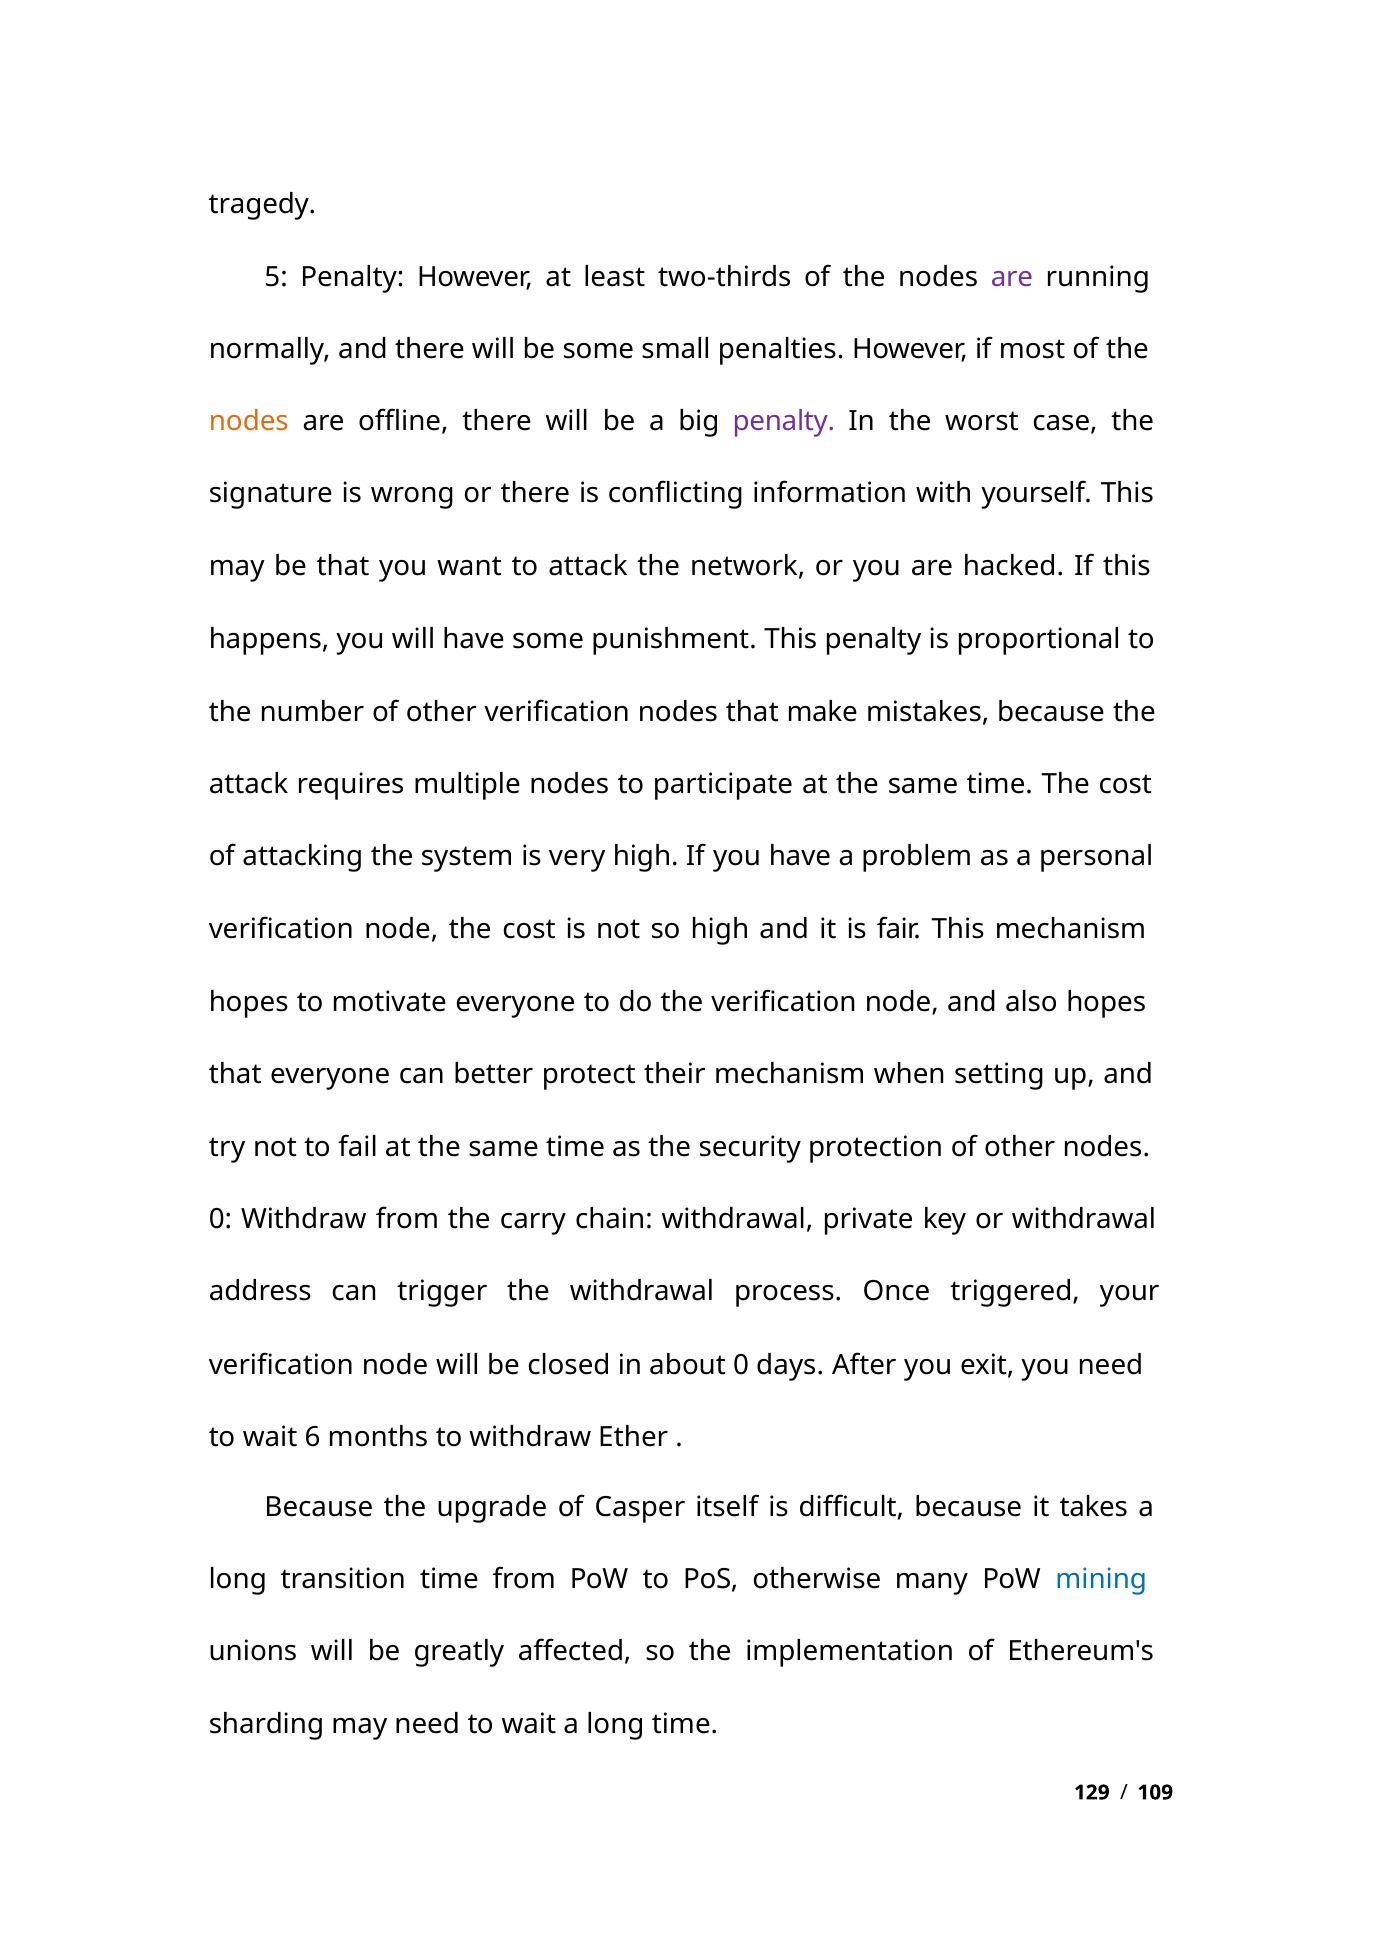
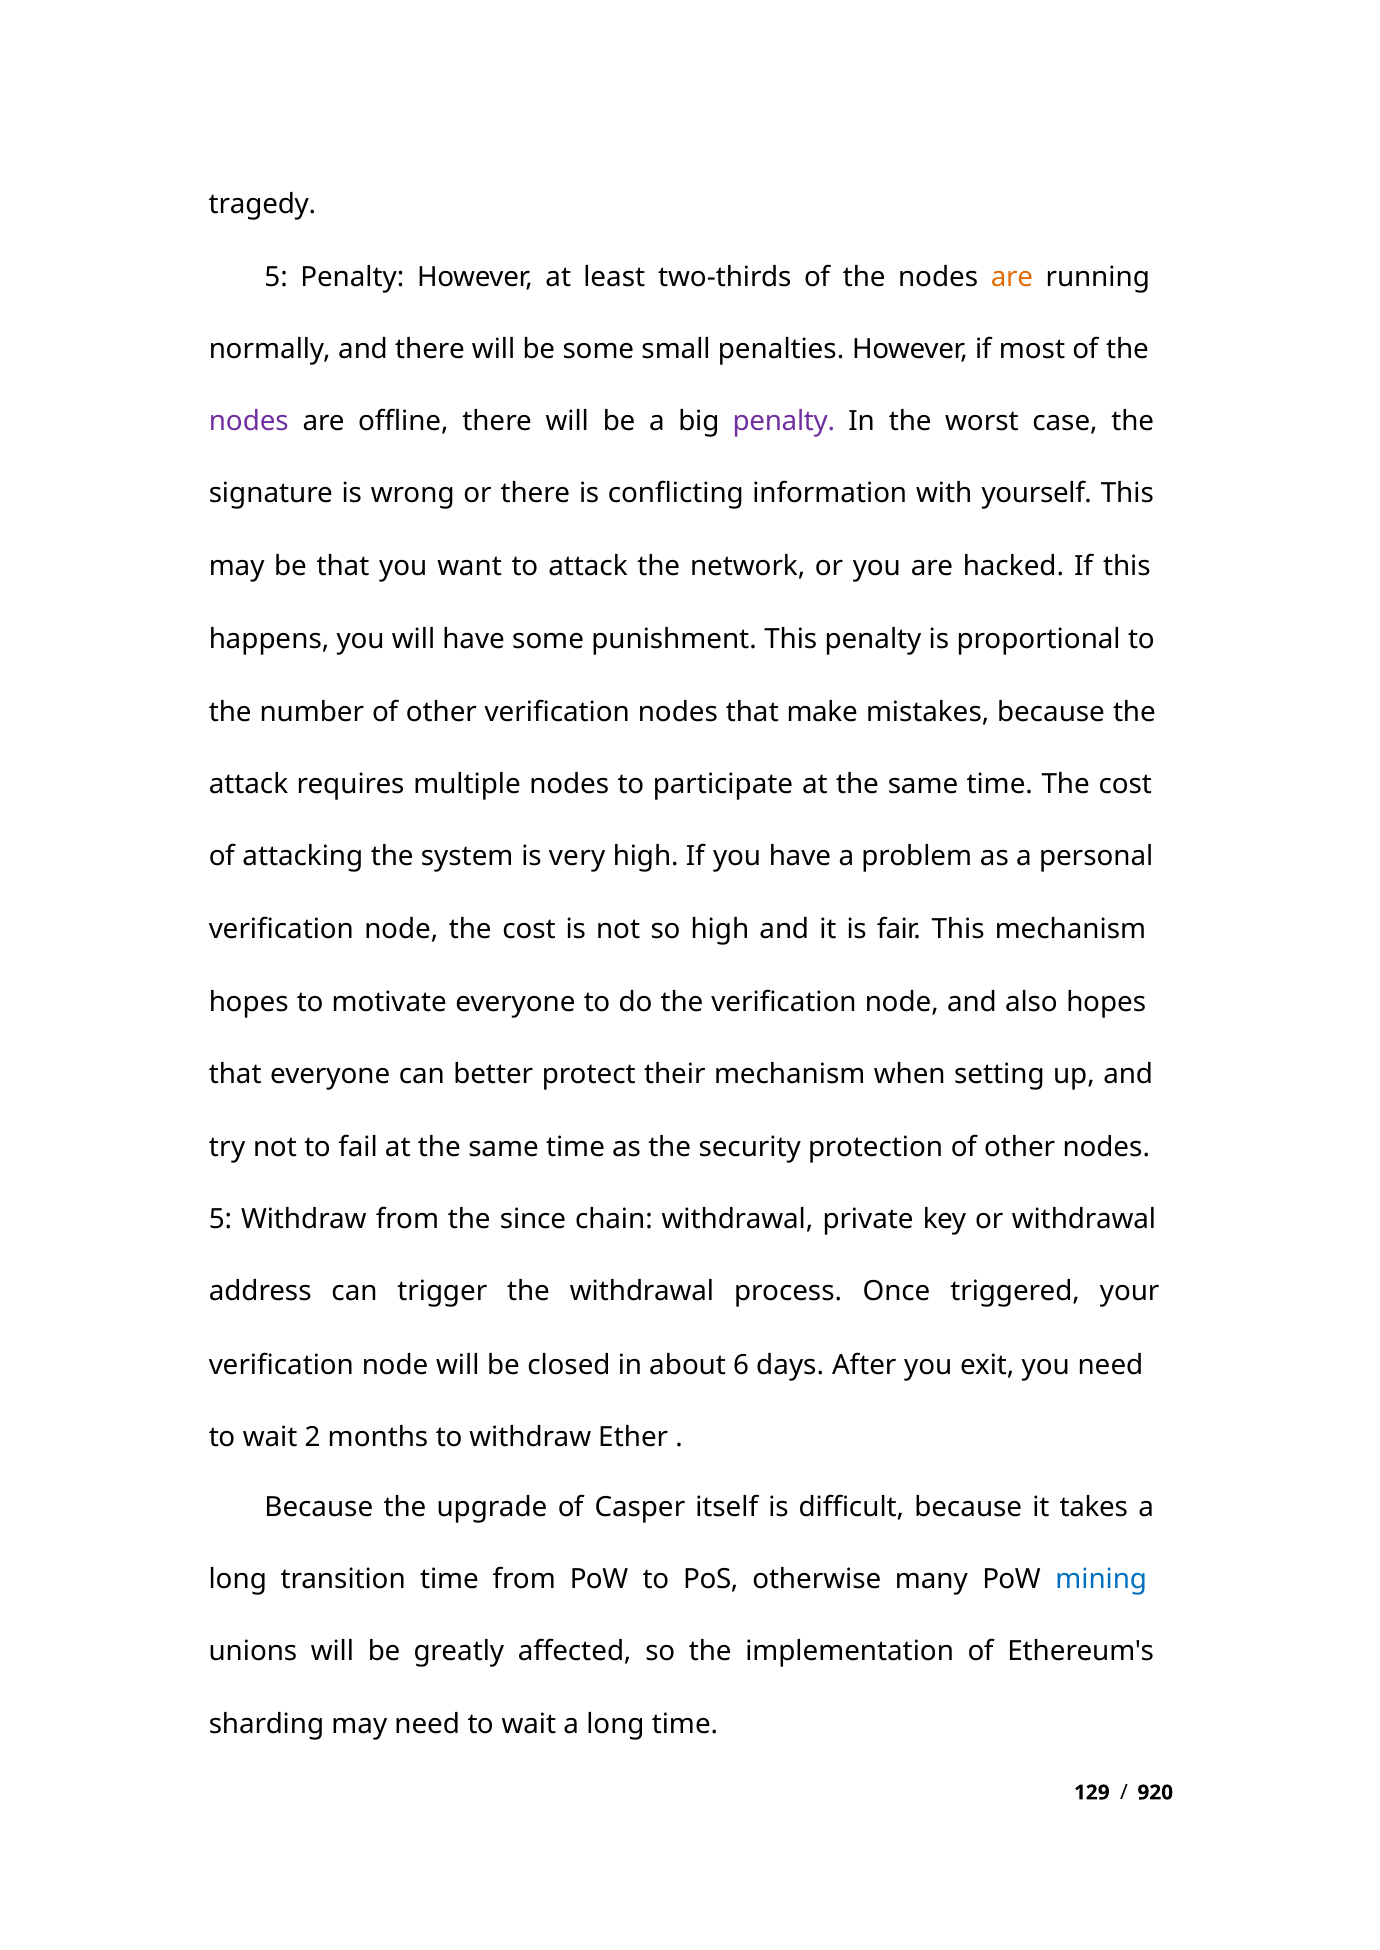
are at (1012, 277) colour: purple -> orange
nodes at (249, 422) colour: orange -> purple
0 at (220, 1220): 0 -> 5
carry: carry -> since
about 0: 0 -> 6
6: 6 -> 2
109: 109 -> 920
